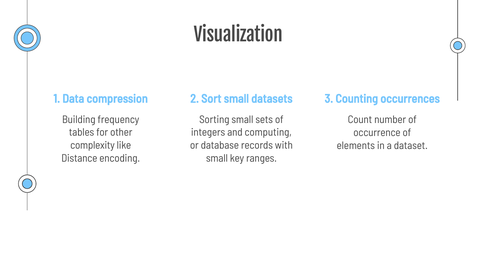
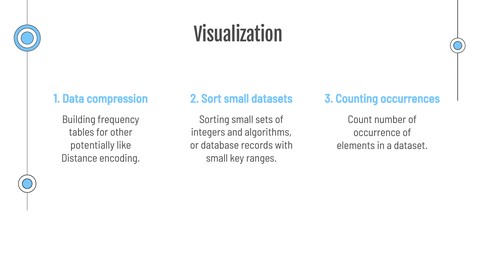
computing: computing -> algorithms
complexity: complexity -> potentially
